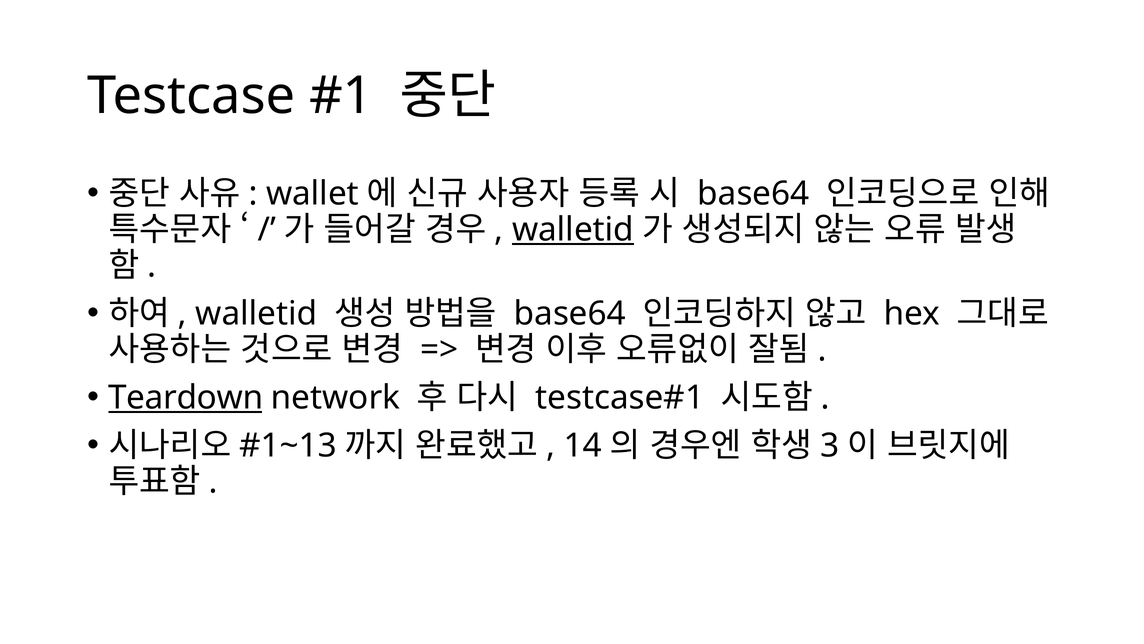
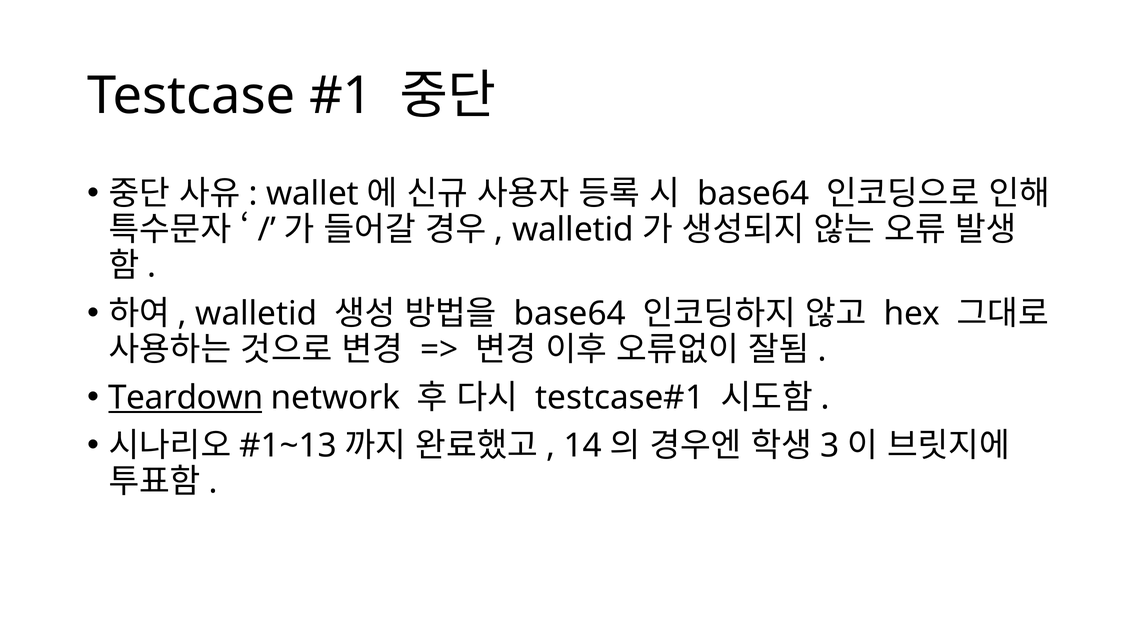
walletid at (573, 229) underline: present -> none
